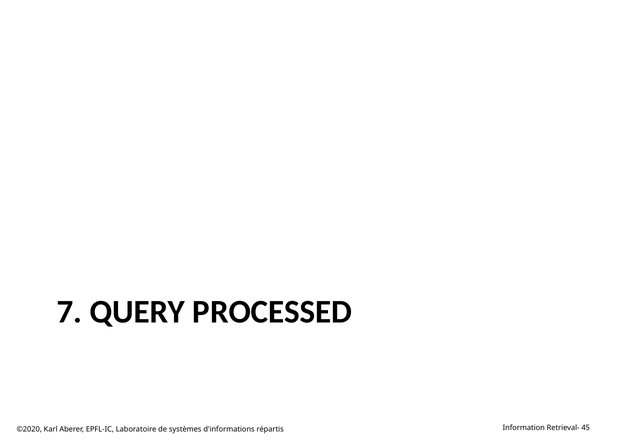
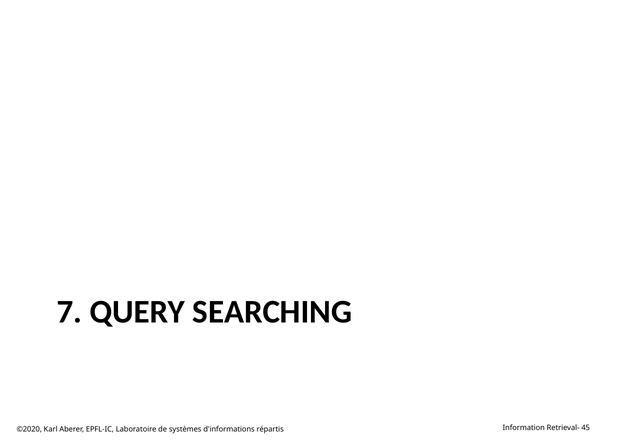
PROCESSED: PROCESSED -> SEARCHING
